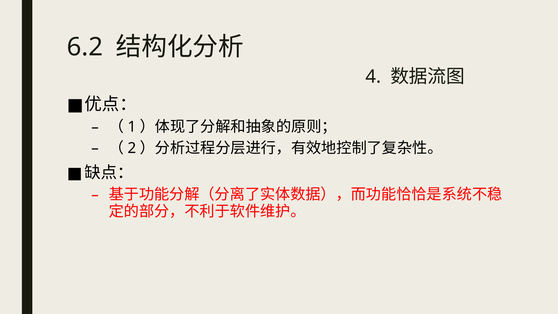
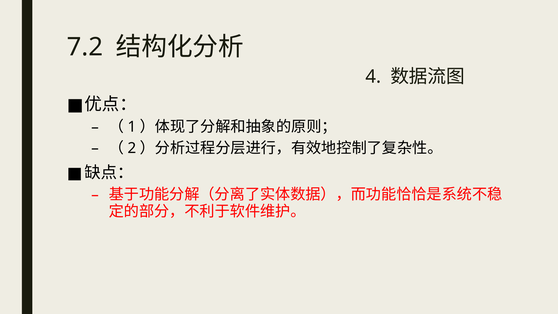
6.2: 6.2 -> 7.2
